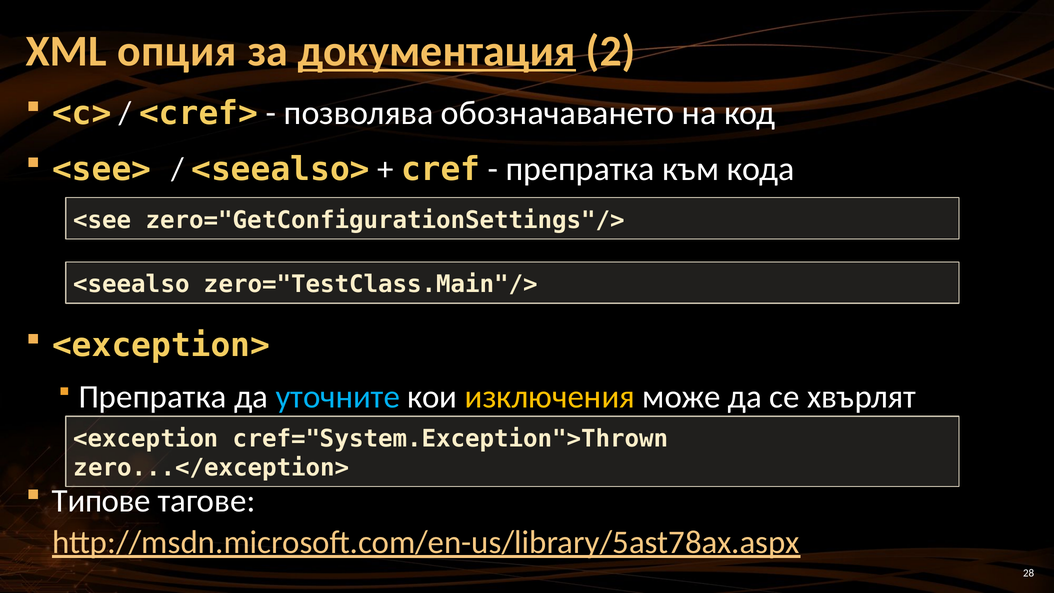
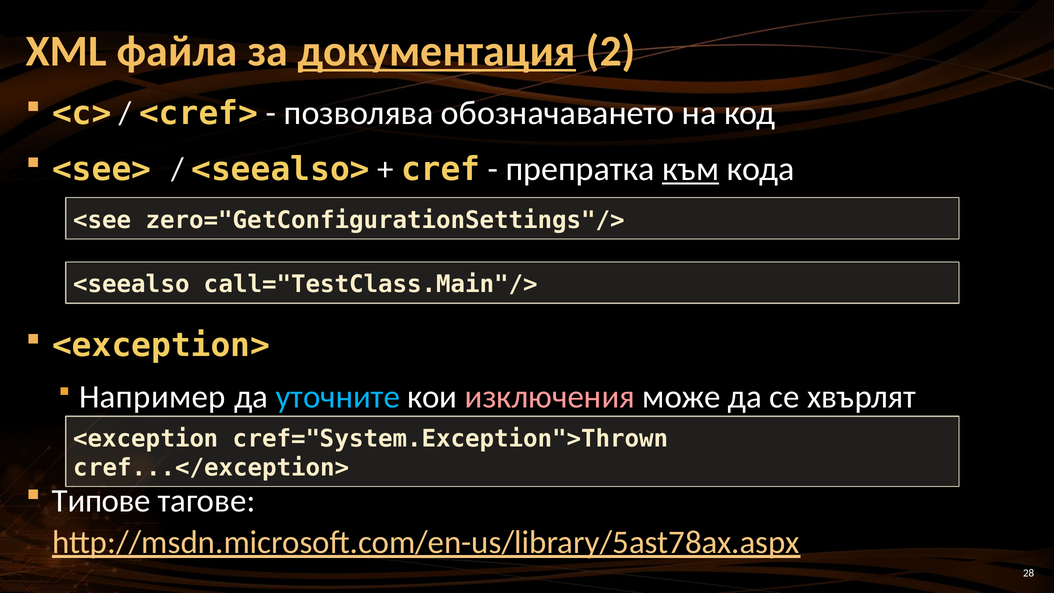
опция: опция -> файла
към underline: none -> present
zero="TestClass.Main"/>: zero="TestClass.Main"/> -> call="TestClass.Main"/>
Препратка at (153, 397): Препратка -> Например
изключения colour: yellow -> pink
zero...</exception>: zero...</exception> -> cref...</exception>
